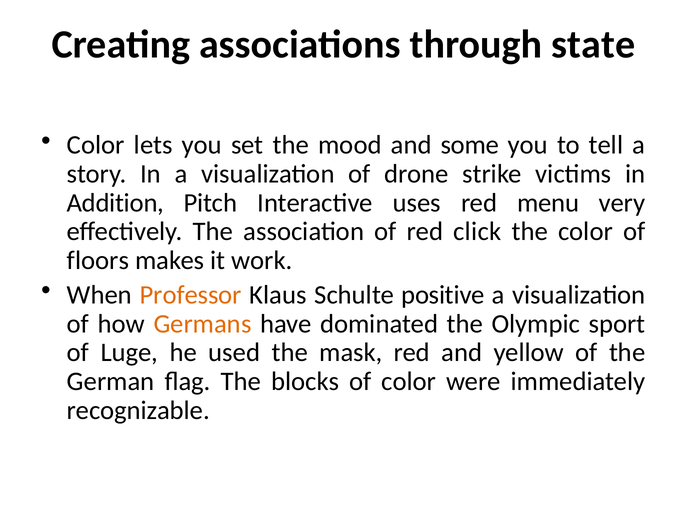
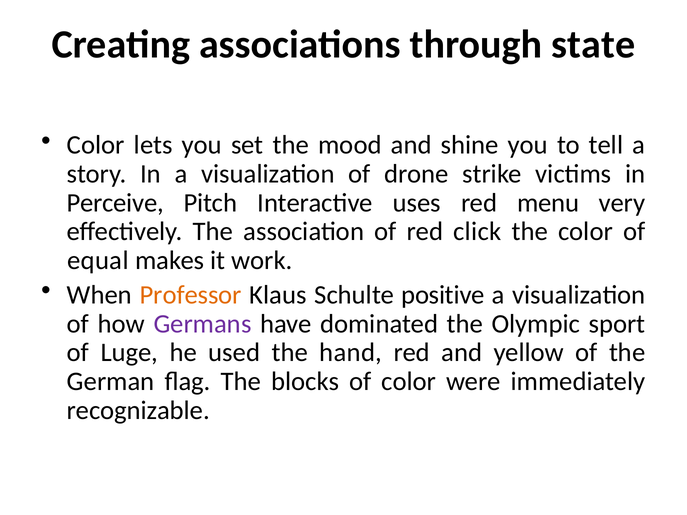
some: some -> shine
Addition: Addition -> Perceive
floors: floors -> equal
Germans colour: orange -> purple
mask: mask -> hand
